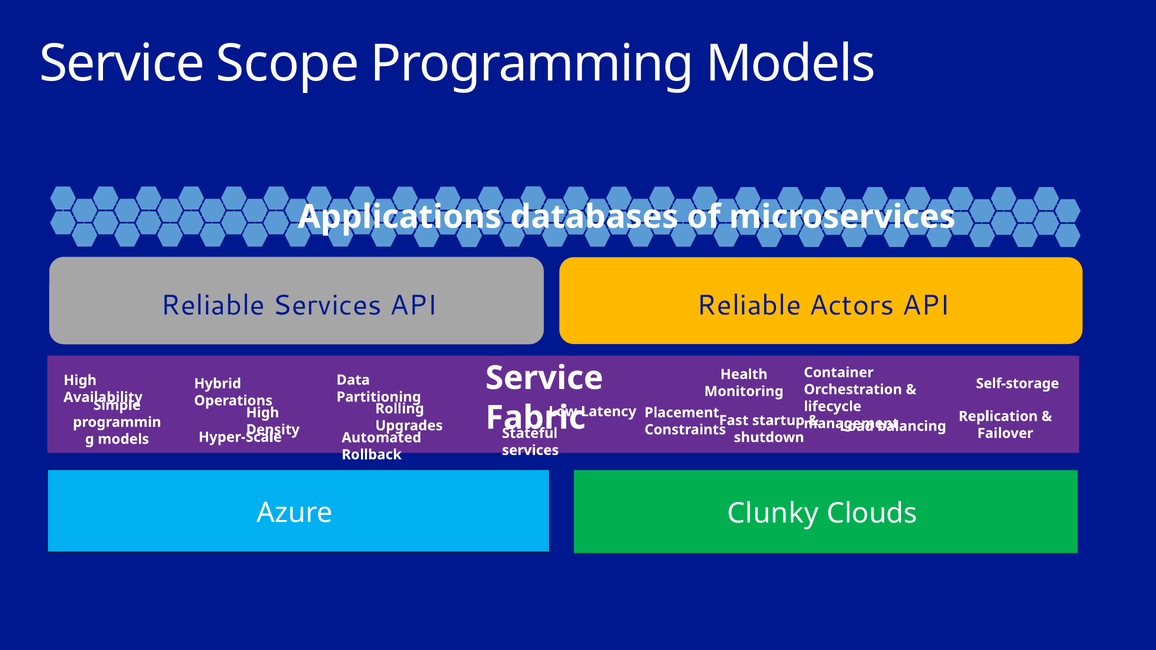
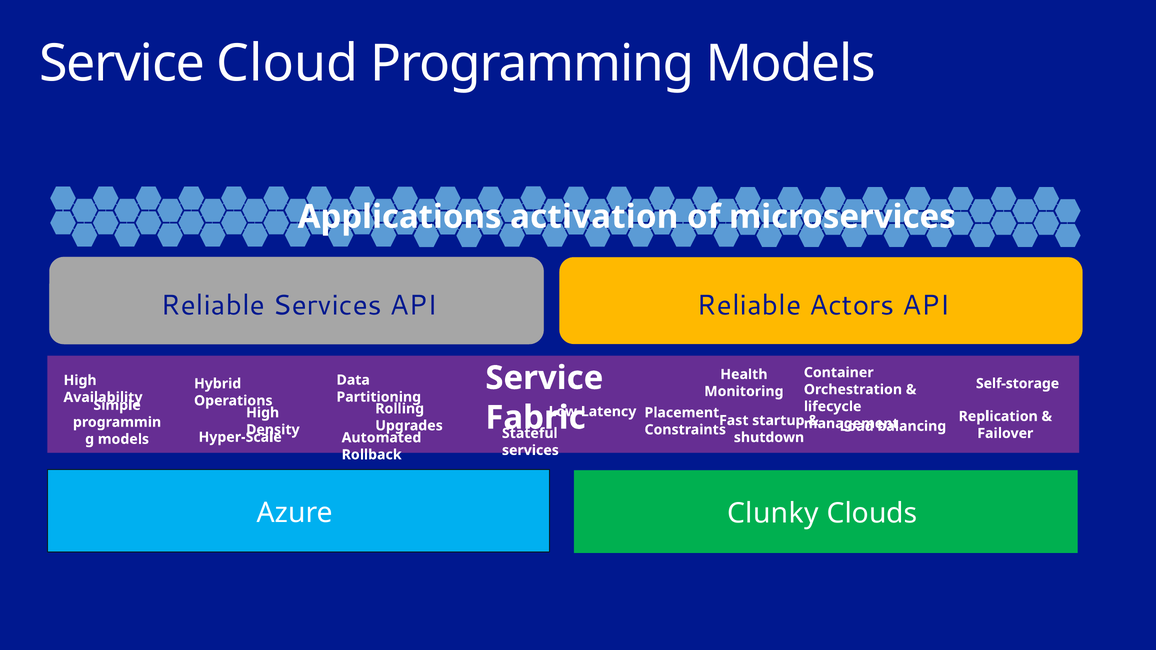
Scope: Scope -> Cloud
databases: databases -> activation
